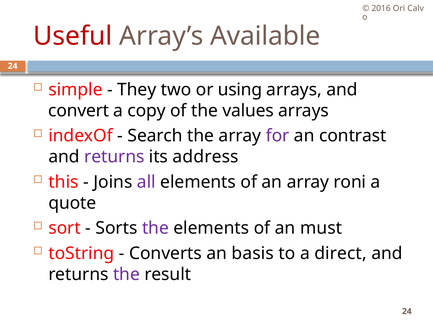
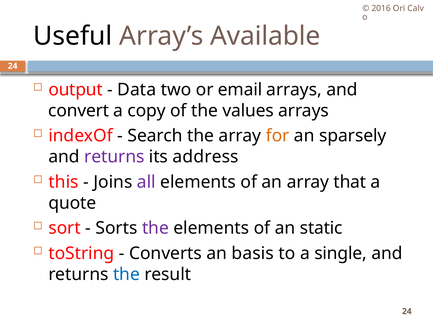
Useful colour: red -> black
simple: simple -> output
They: They -> Data
using: using -> email
for colour: purple -> orange
contrast: contrast -> sparsely
roni: roni -> that
must: must -> static
direct: direct -> single
the at (126, 274) colour: purple -> blue
